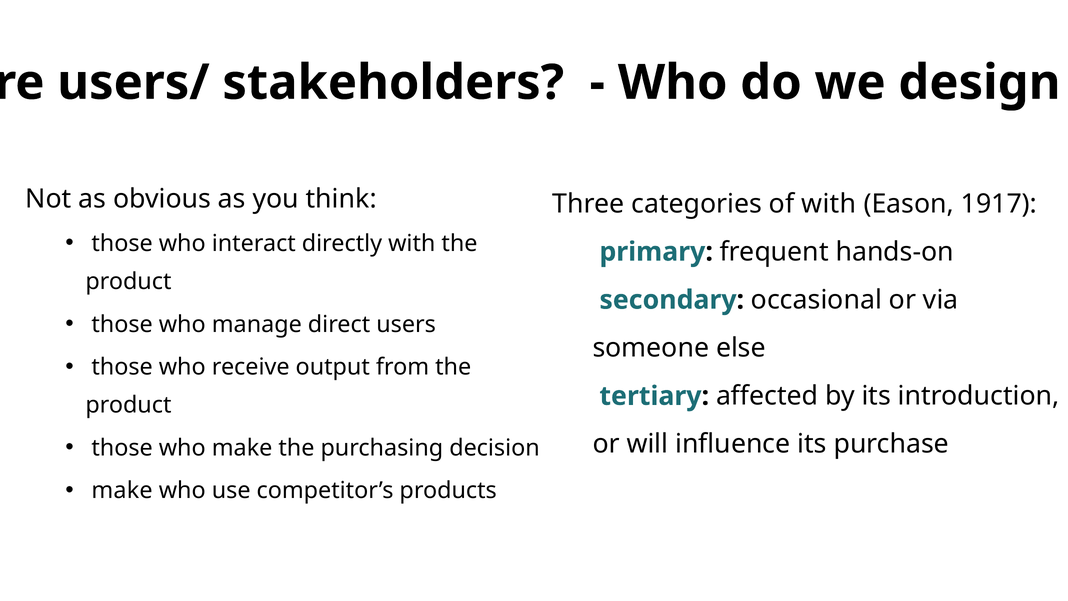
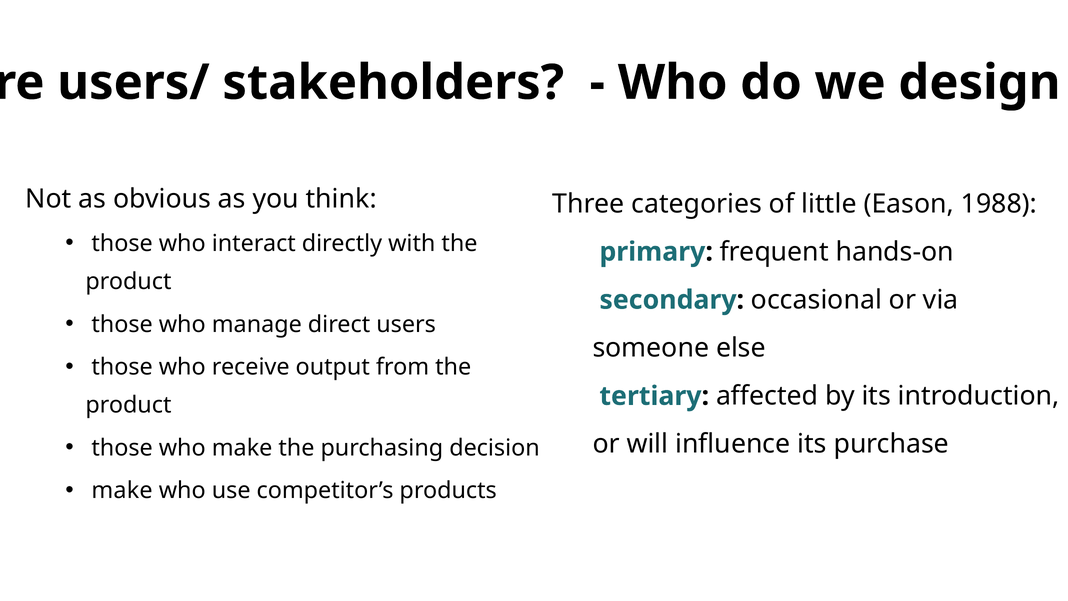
of with: with -> little
1917: 1917 -> 1988
